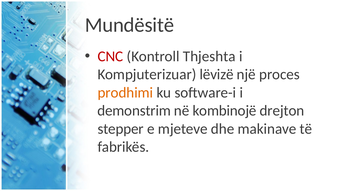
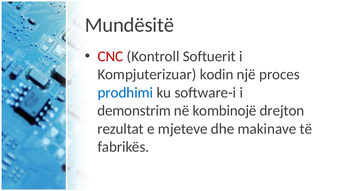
Thjeshta: Thjeshta -> Softuerit
lëvizë: lëvizë -> kodin
prodhimi colour: orange -> blue
stepper: stepper -> rezultat
